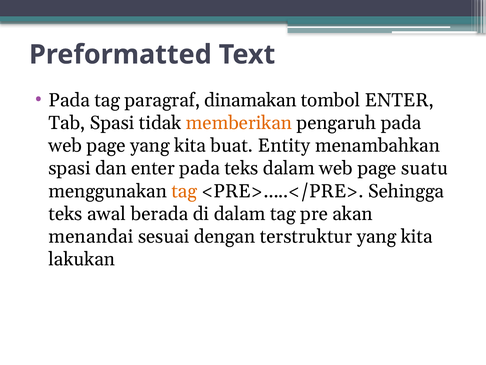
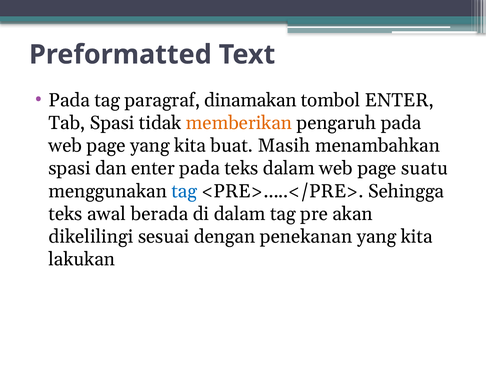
Entity: Entity -> Masih
tag at (184, 191) colour: orange -> blue
menandai: menandai -> dikelilingi
terstruktur: terstruktur -> penekanan
